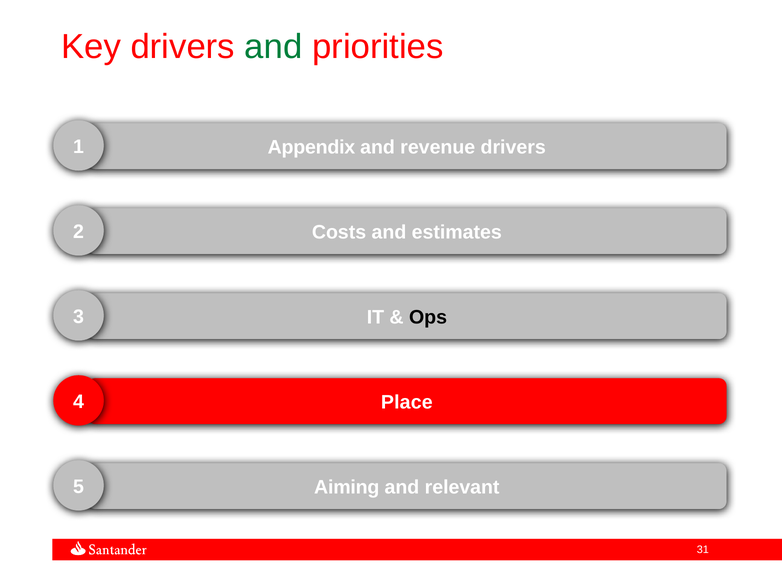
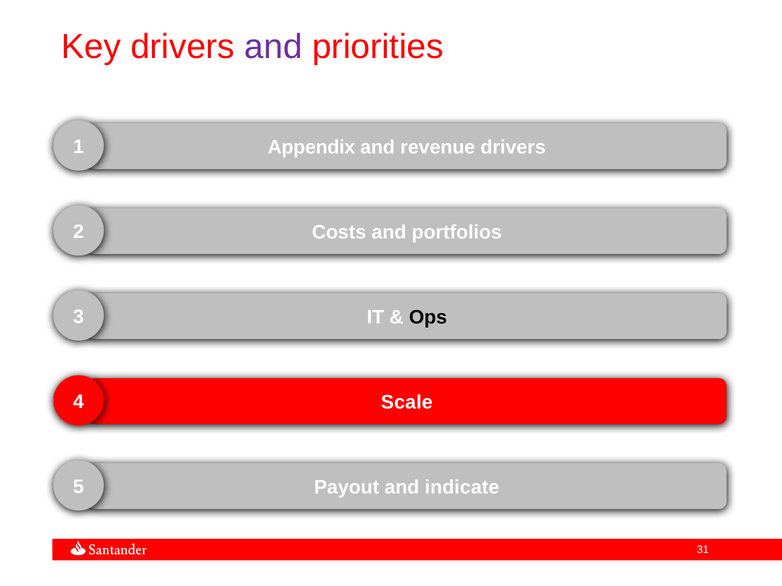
and at (273, 47) colour: green -> purple
estimates: estimates -> portfolios
Place: Place -> Scale
Aiming: Aiming -> Payout
relevant: relevant -> indicate
